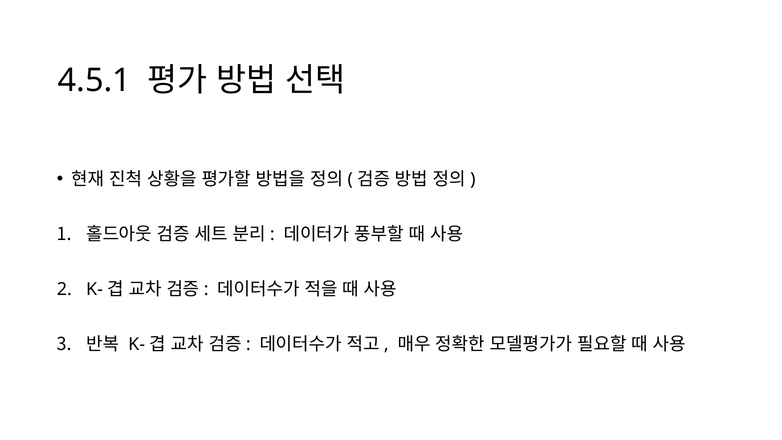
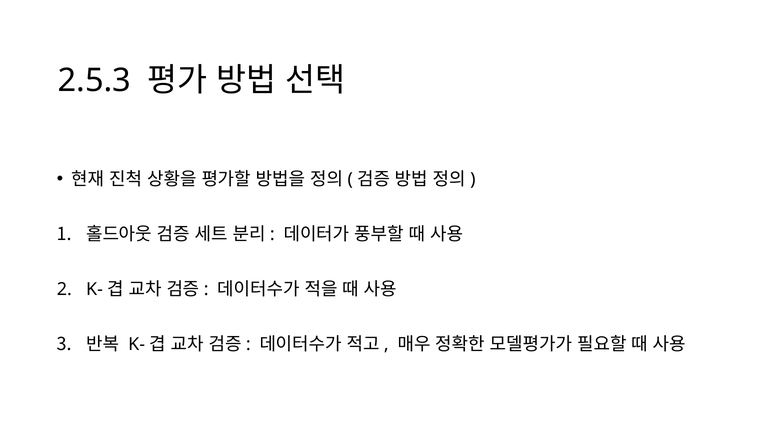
4.5.1: 4.5.1 -> 2.5.3
